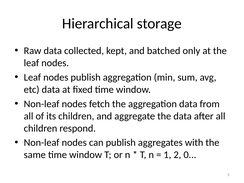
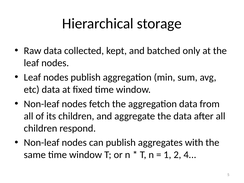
0: 0 -> 4
